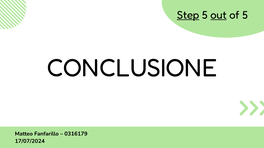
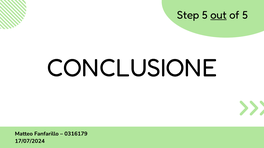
Step underline: present -> none
